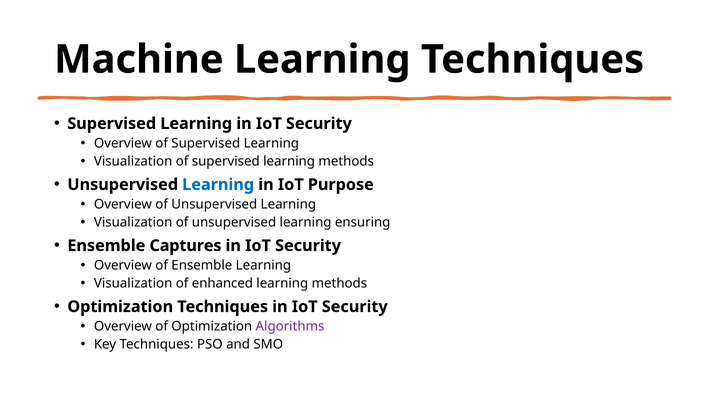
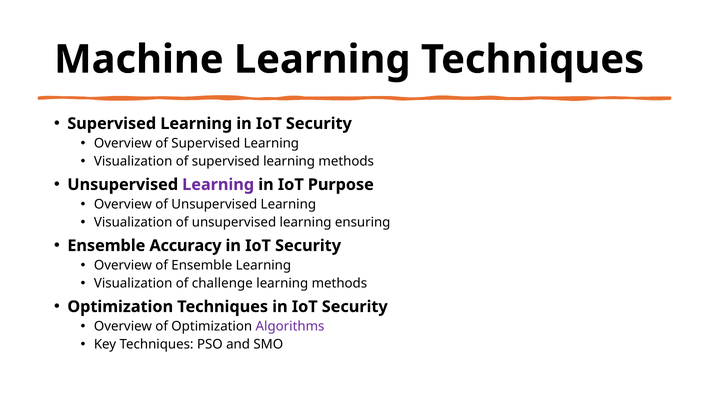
Learning at (218, 185) colour: blue -> purple
Captures: Captures -> Accuracy
enhanced: enhanced -> challenge
